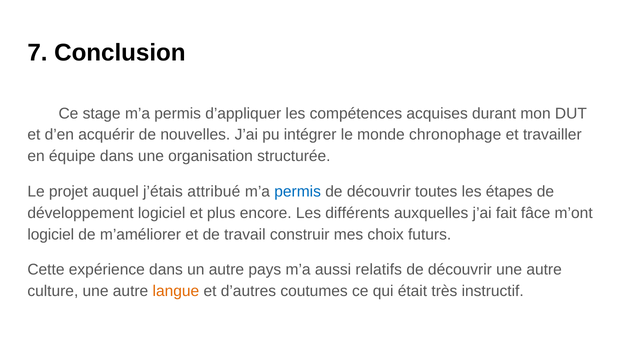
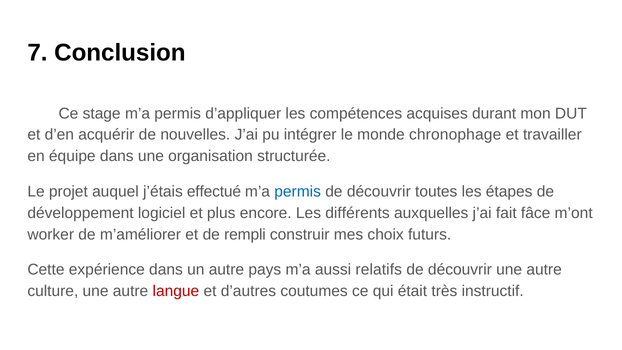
attribué: attribué -> effectué
logiciel at (51, 234): logiciel -> worker
travail: travail -> rempli
langue colour: orange -> red
